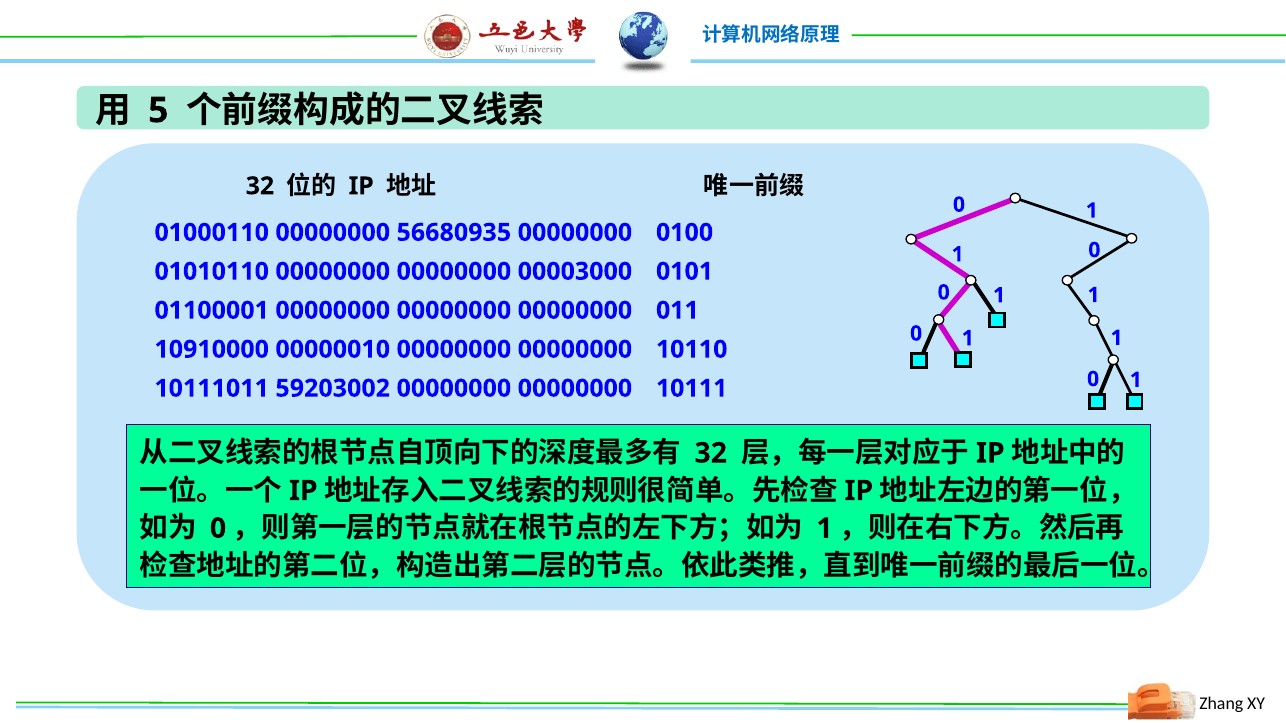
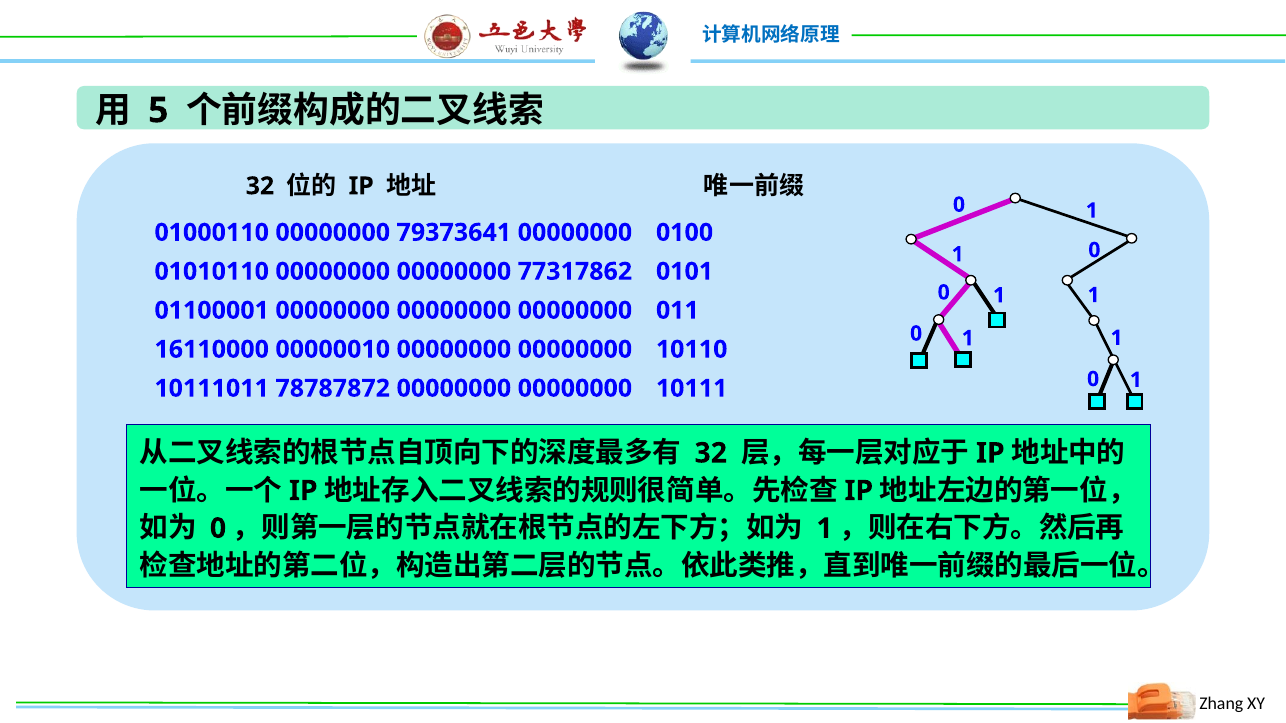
56680935: 56680935 -> 79373641
00003000: 00003000 -> 77317862
10910000: 10910000 -> 16110000
59203002: 59203002 -> 78787872
